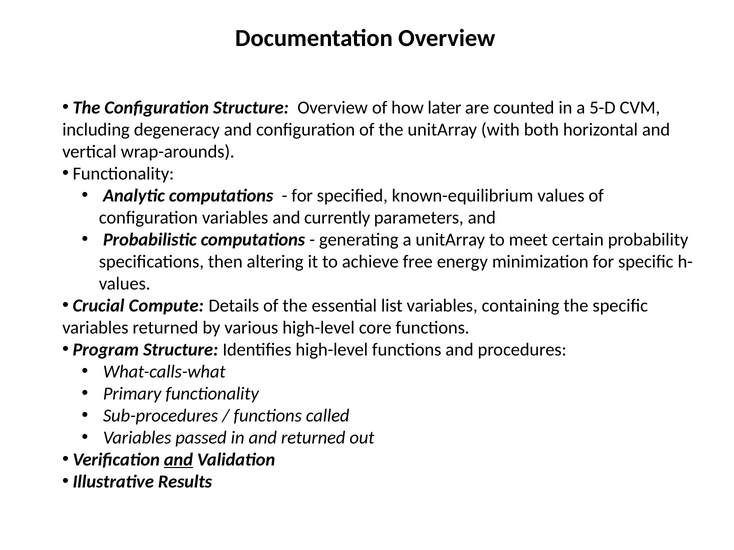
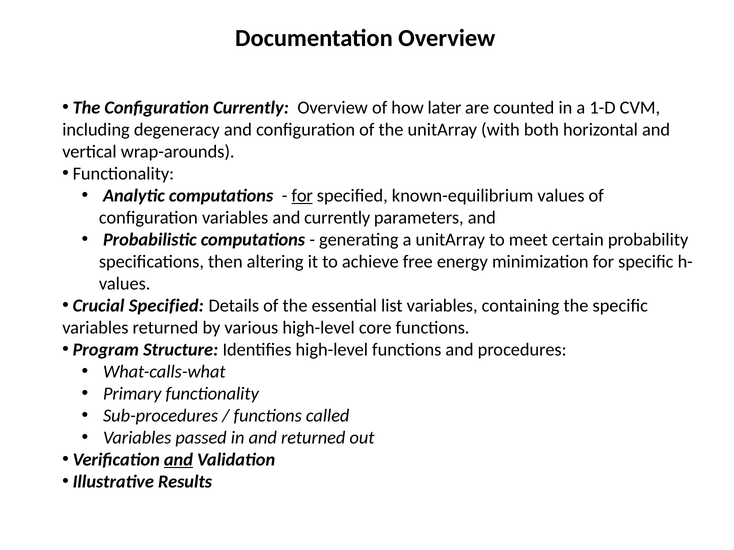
Configuration Structure: Structure -> Currently
5-D: 5-D -> 1-D
for at (302, 196) underline: none -> present
Crucial Compute: Compute -> Specified
